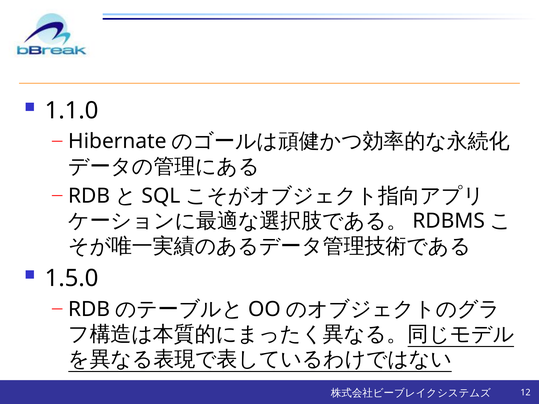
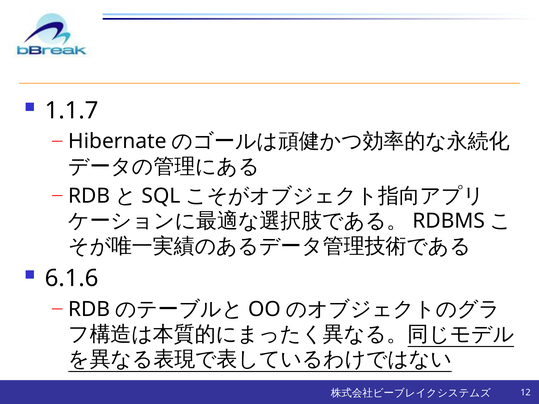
1.1.0: 1.1.0 -> 1.1.7
1.5.0: 1.5.0 -> 6.1.6
